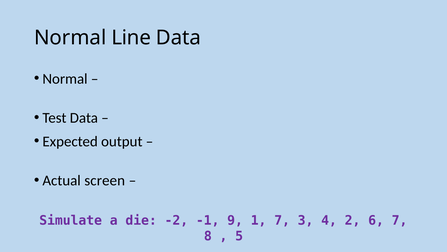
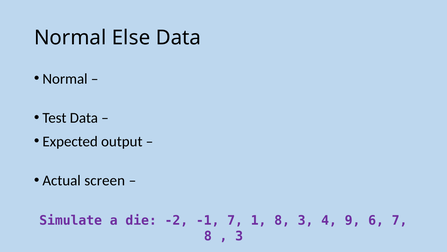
Line: Line -> Else
-1 9: 9 -> 7
1 7: 7 -> 8
2: 2 -> 9
5 at (239, 236): 5 -> 3
